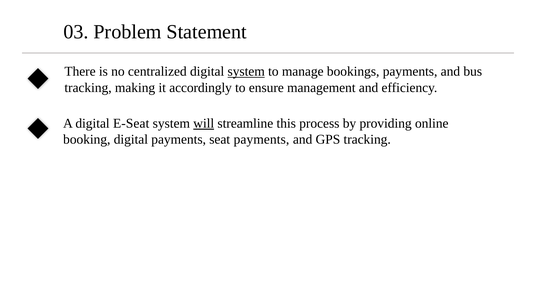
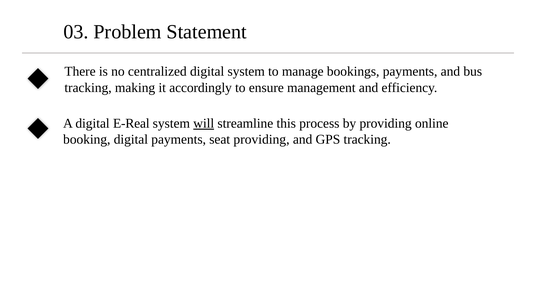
system at (246, 71) underline: present -> none
E-Seat: E-Seat -> E-Real
seat payments: payments -> providing
